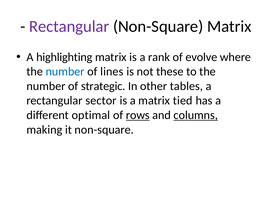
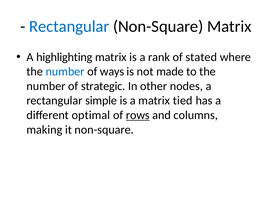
Rectangular at (69, 26) colour: purple -> blue
evolve: evolve -> stated
lines: lines -> ways
these: these -> made
tables: tables -> nodes
sector: sector -> simple
columns underline: present -> none
